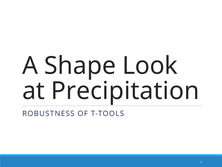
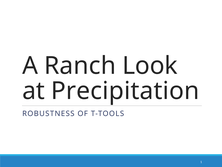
Shape: Shape -> Ranch
